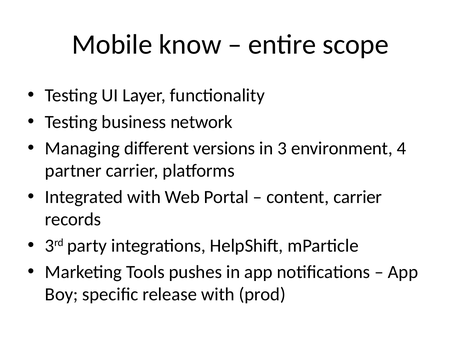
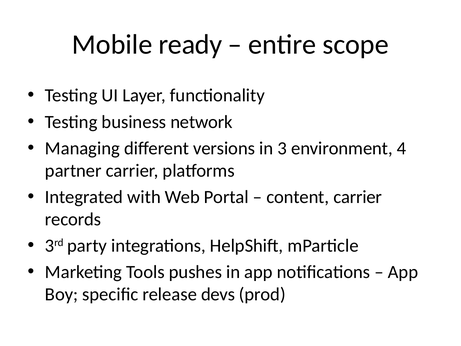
know: know -> ready
release with: with -> devs
